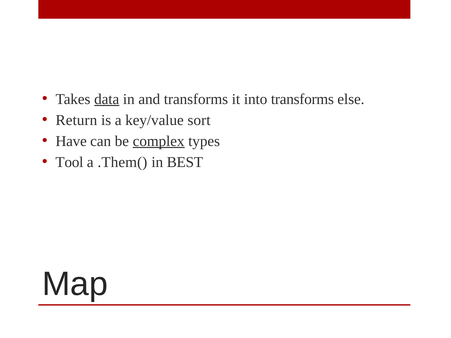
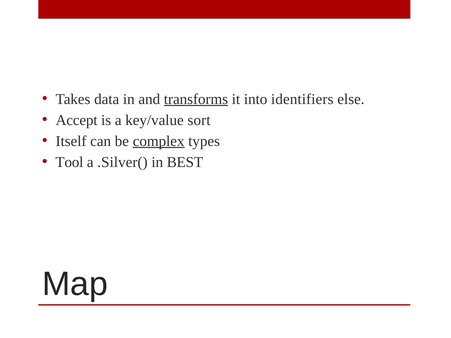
data underline: present -> none
transforms at (196, 99) underline: none -> present
into transforms: transforms -> identifiers
Return: Return -> Accept
Have: Have -> Itself
.Them(: .Them( -> .Silver(
